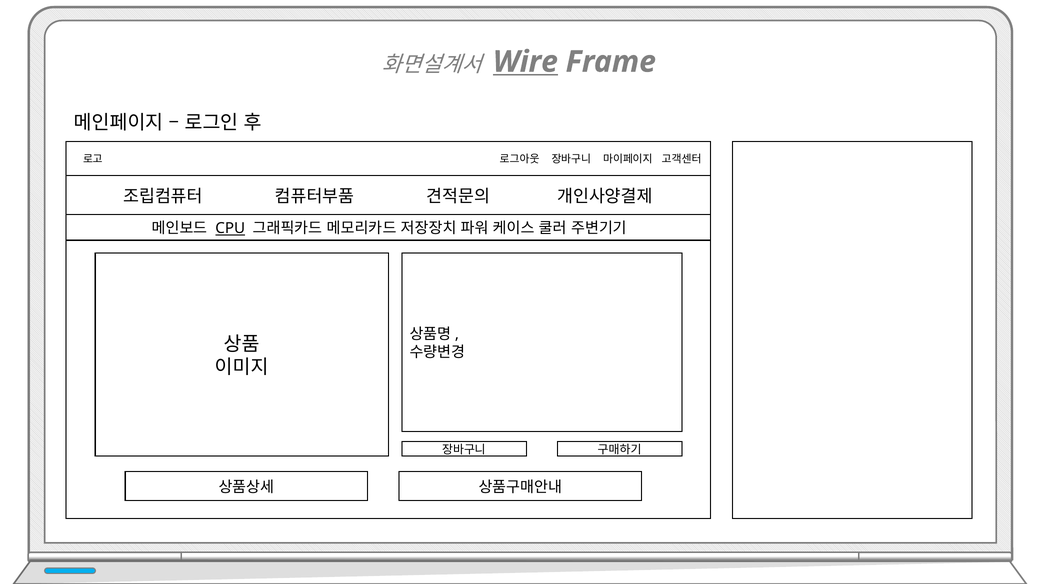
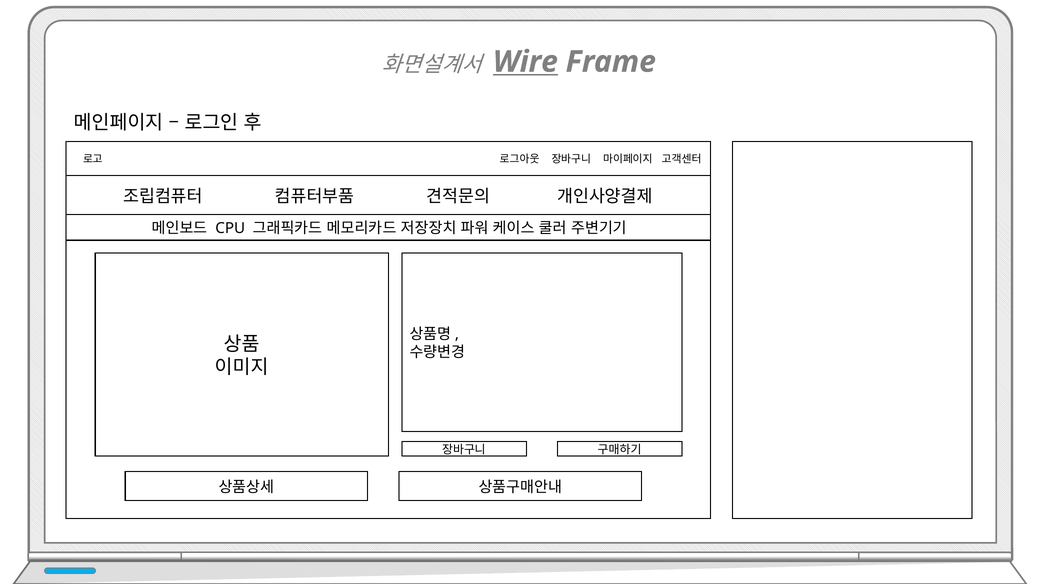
CPU underline: present -> none
